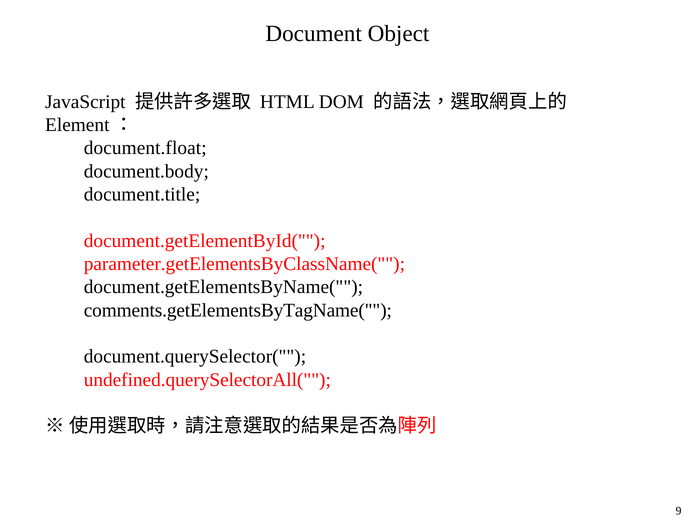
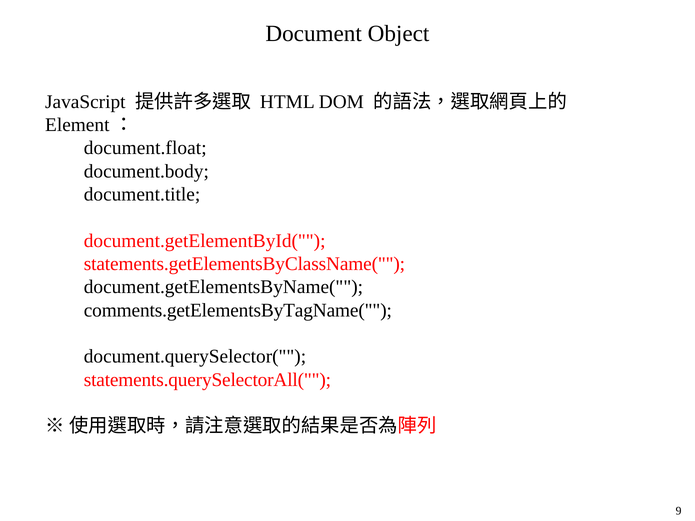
parameter.getElementsByClassName(: parameter.getElementsByClassName( -> statements.getElementsByClassName(
undefined.querySelectorAll(: undefined.querySelectorAll( -> statements.querySelectorAll(
